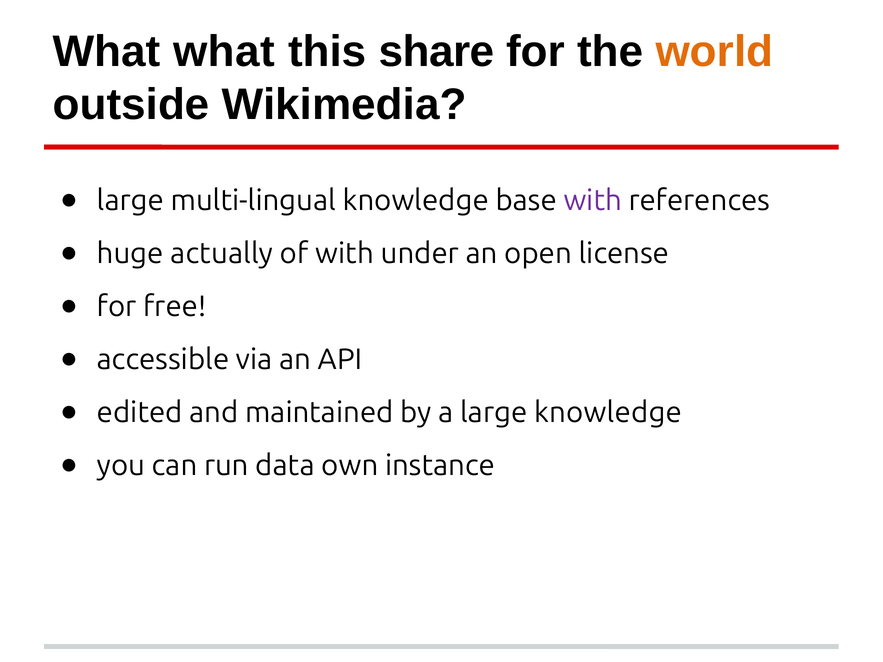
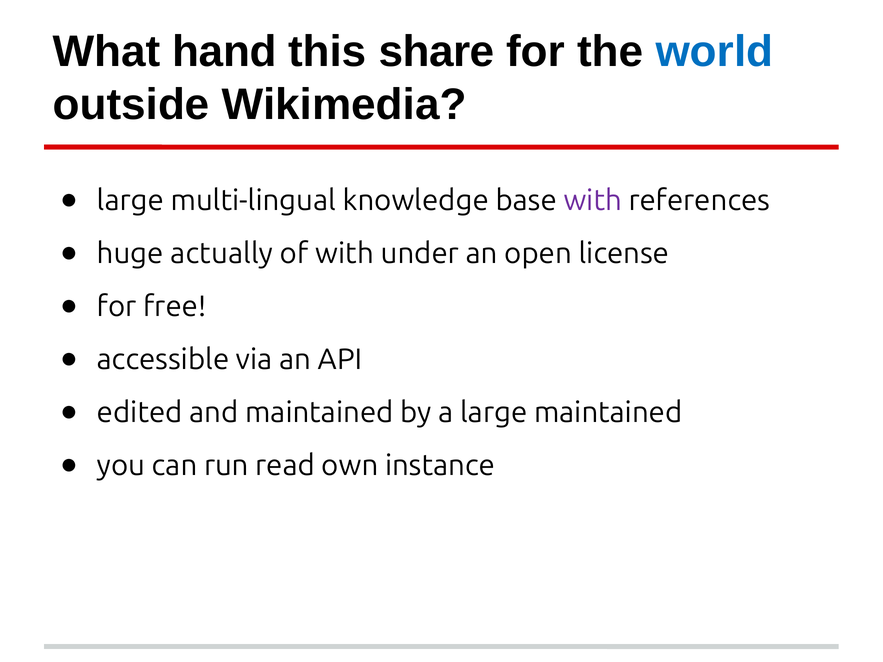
What what: what -> hand
world colour: orange -> blue
large knowledge: knowledge -> maintained
data: data -> read
